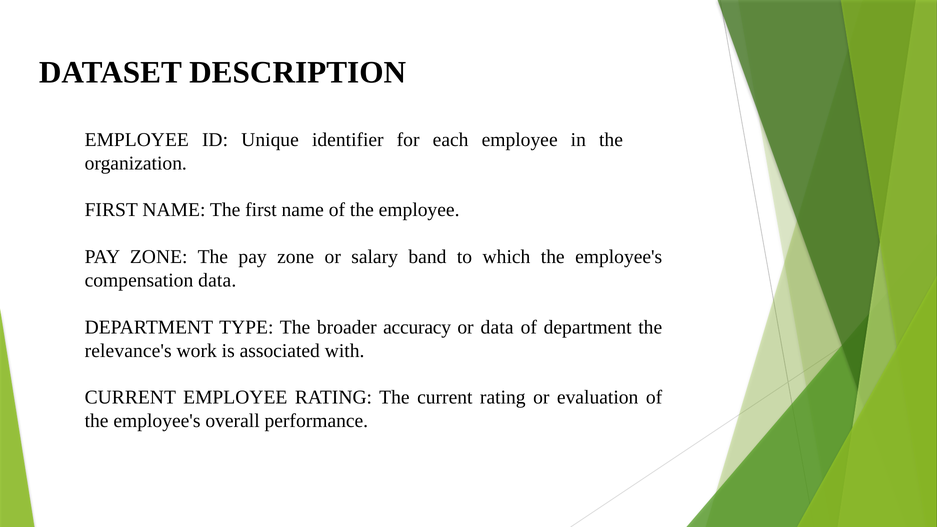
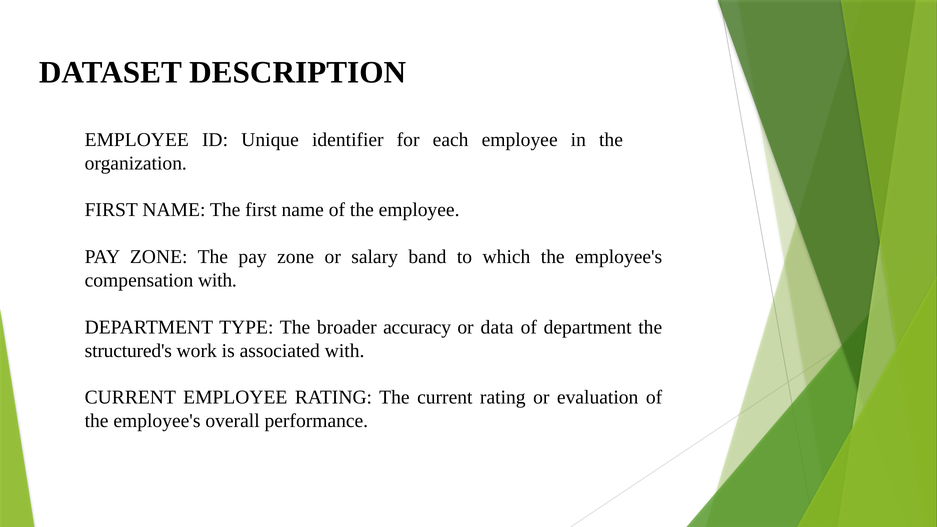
compensation data: data -> with
relevance's: relevance's -> structured's
